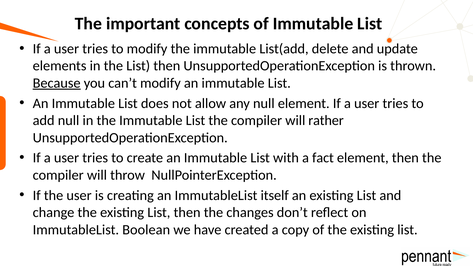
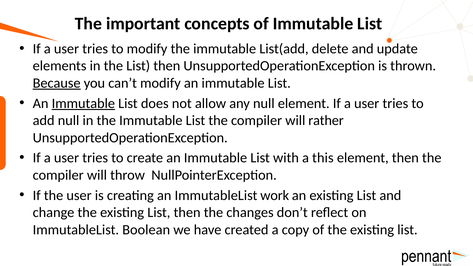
Immutable at (83, 103) underline: none -> present
fact: fact -> this
itself: itself -> work
